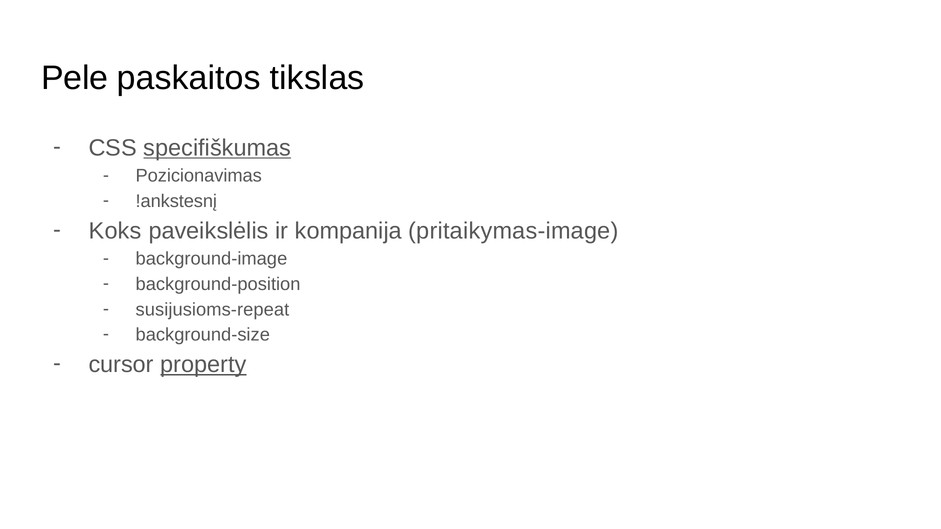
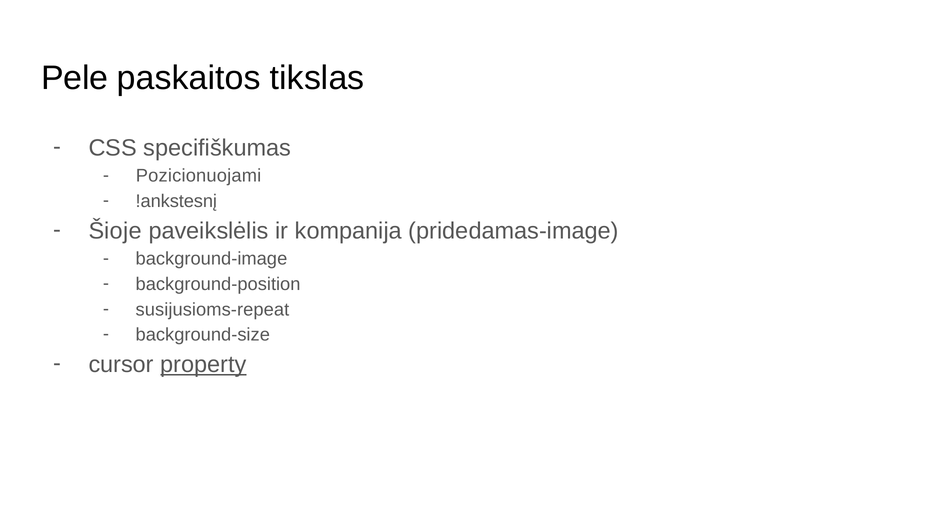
specifiškumas underline: present -> none
Pozicionavimas: Pozicionavimas -> Pozicionuojami
Koks: Koks -> Šioje
pritaikymas-image: pritaikymas-image -> pridedamas-image
